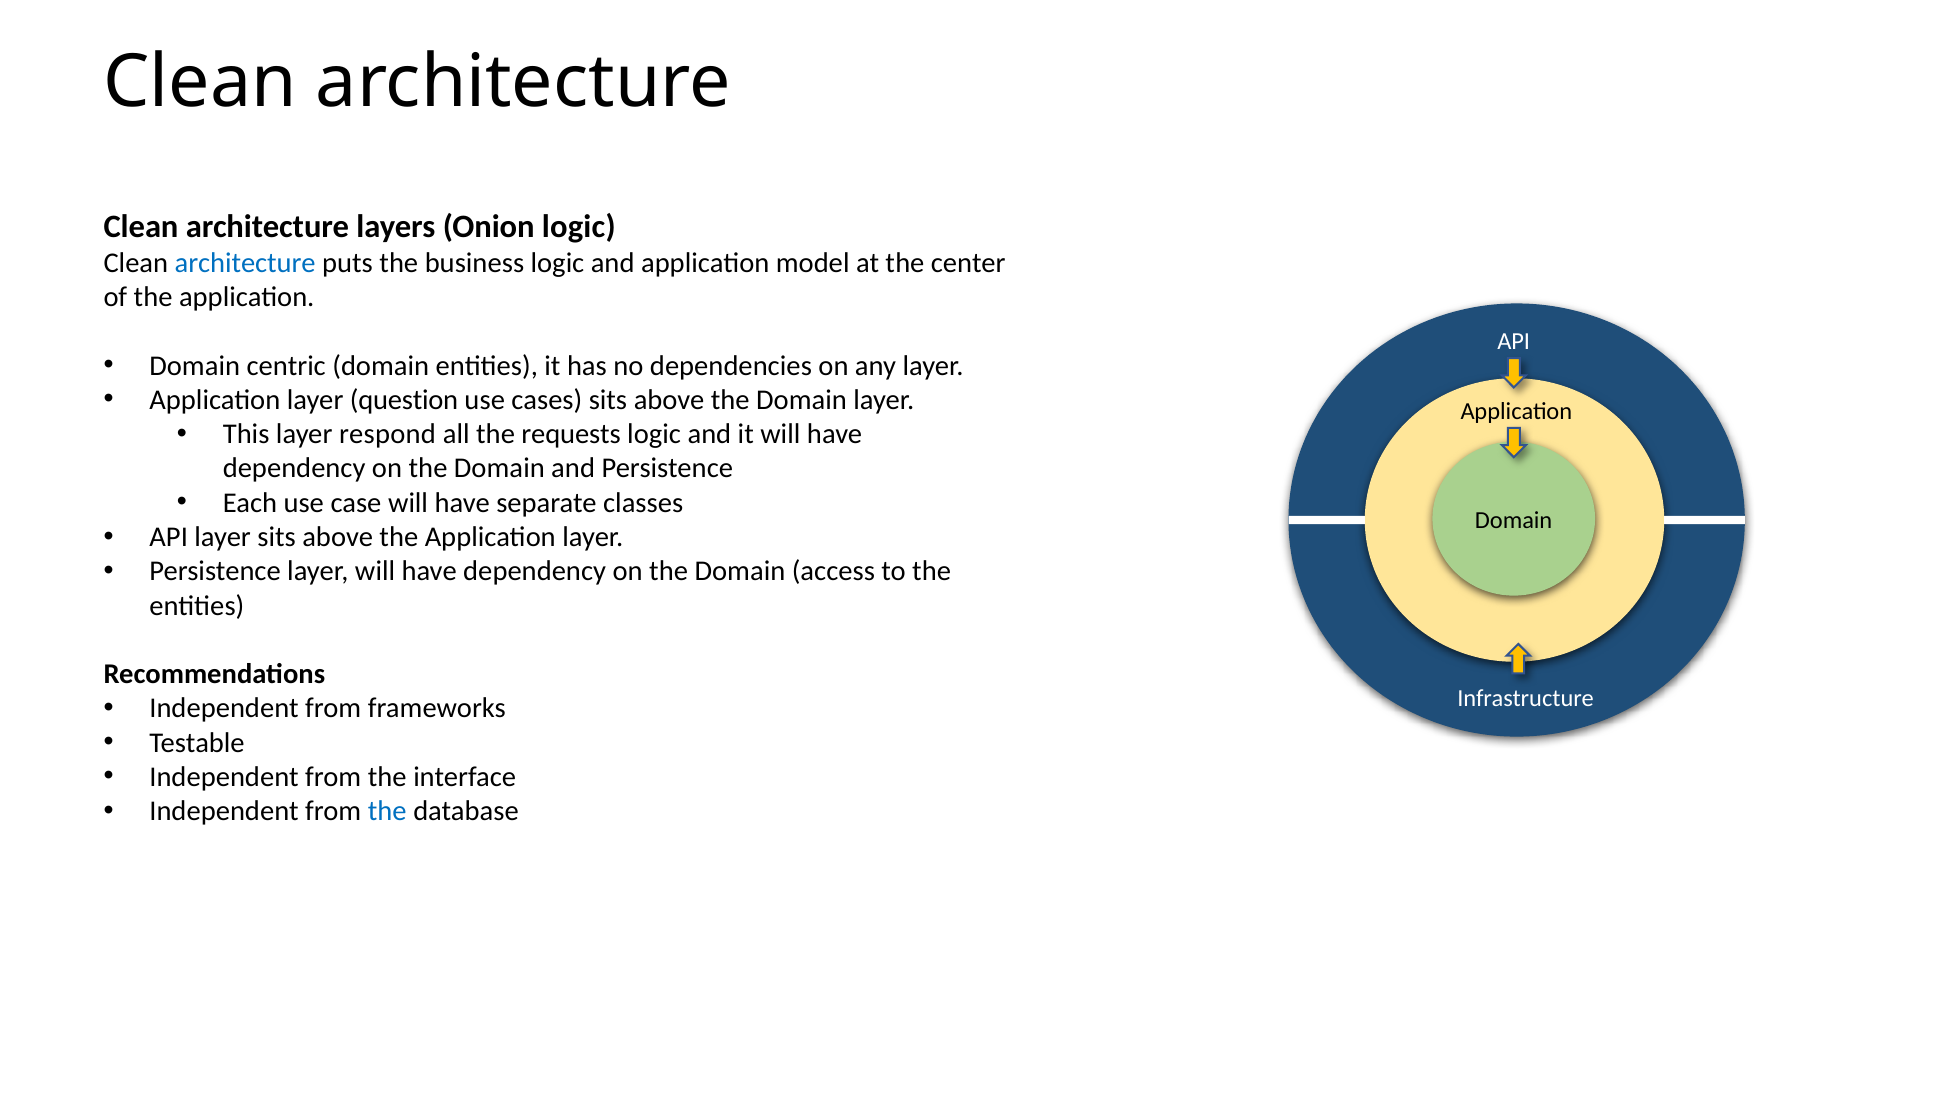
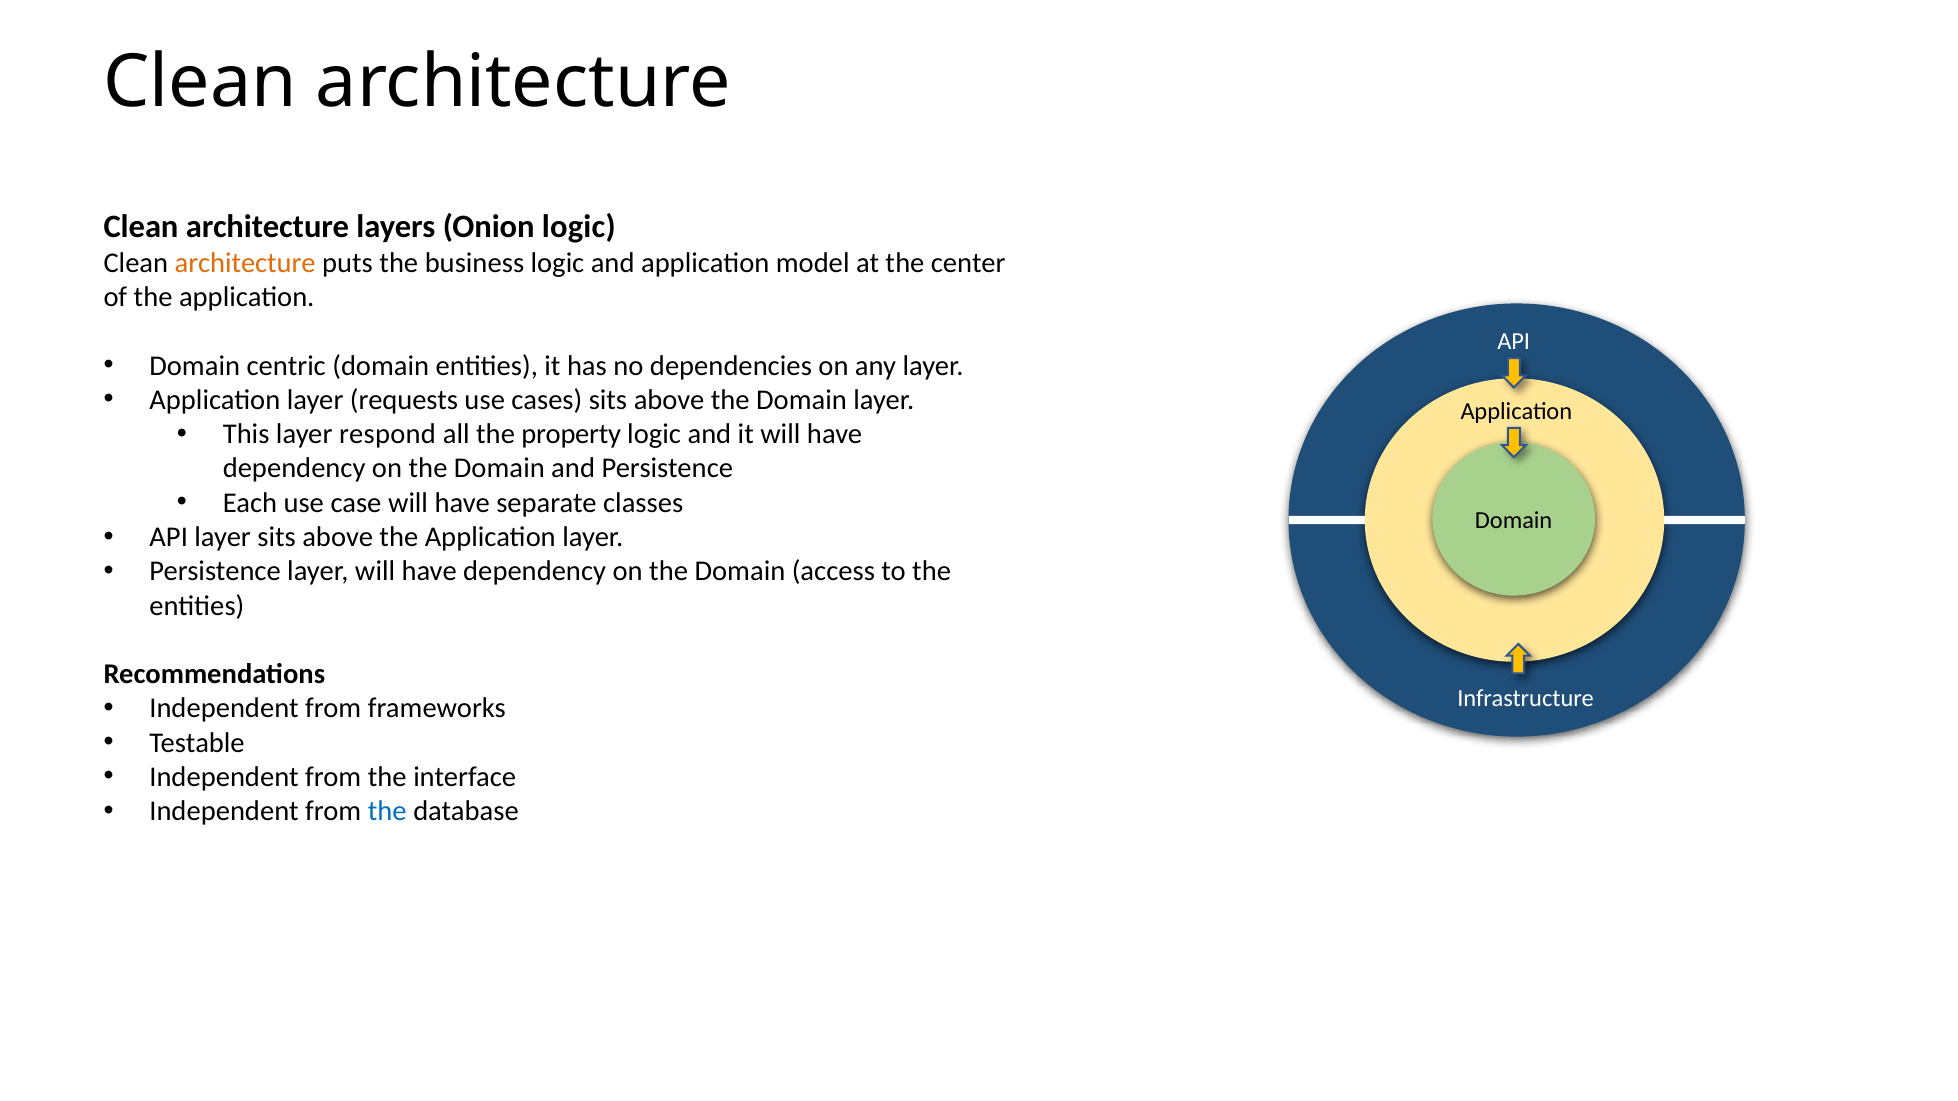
architecture at (245, 263) colour: blue -> orange
question: question -> requests
requests: requests -> property
